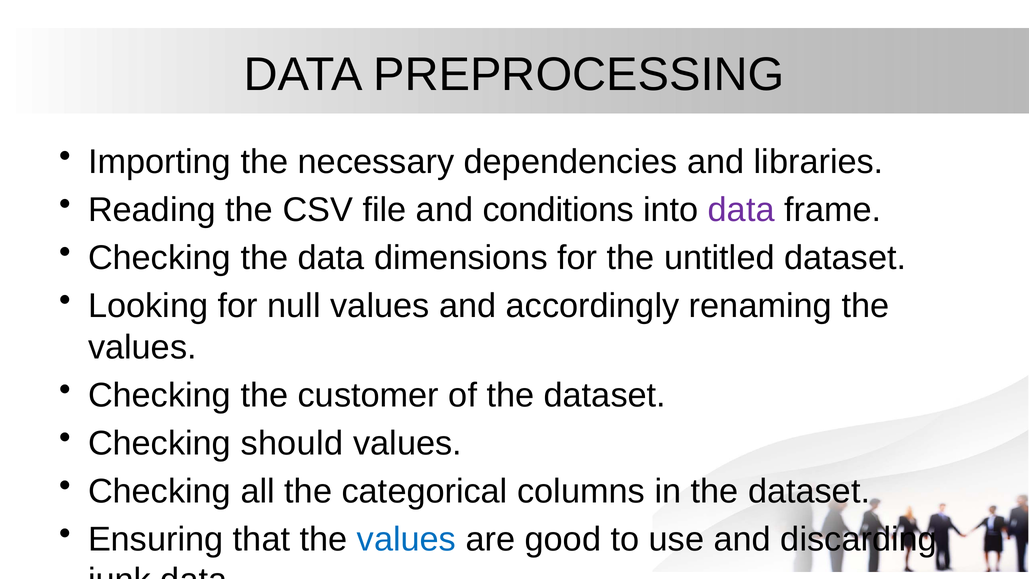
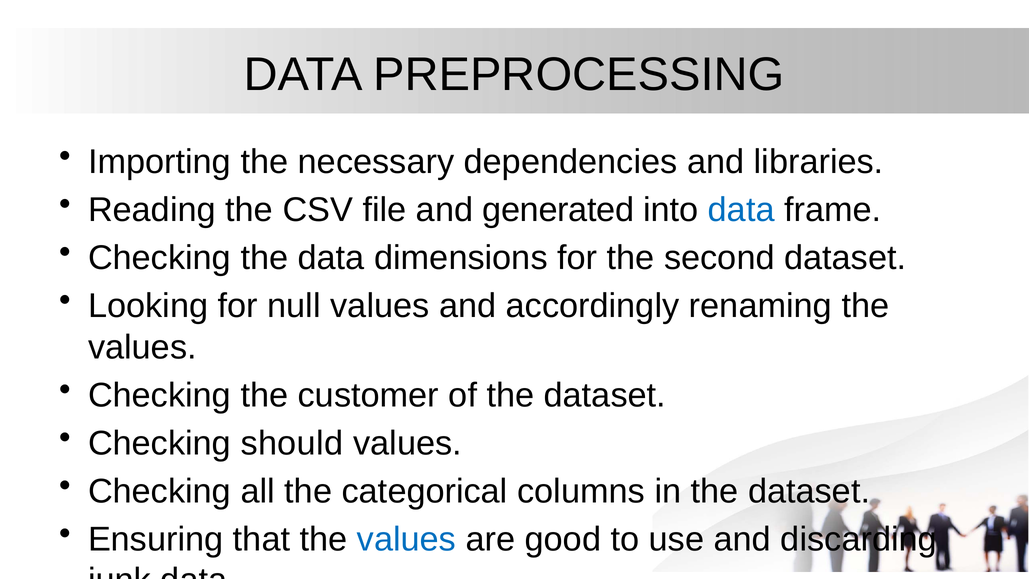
conditions: conditions -> generated
data at (741, 210) colour: purple -> blue
untitled: untitled -> second
